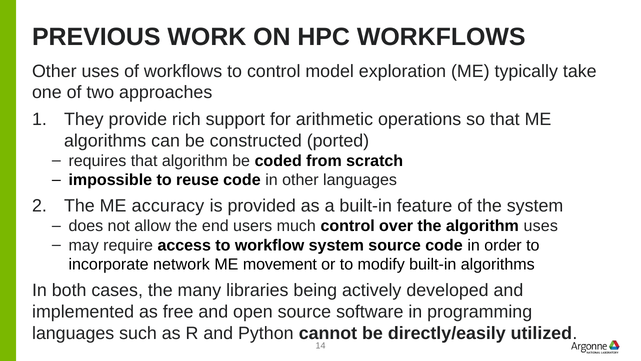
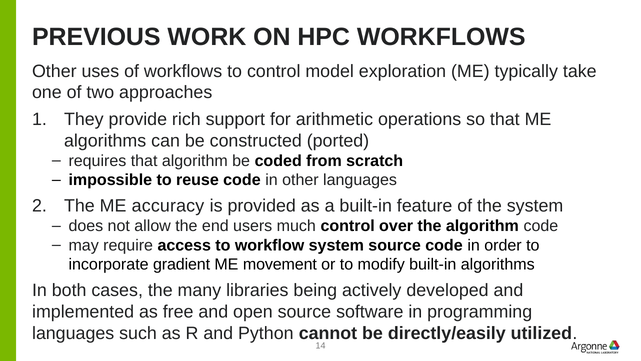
algorithm uses: uses -> code
network: network -> gradient
